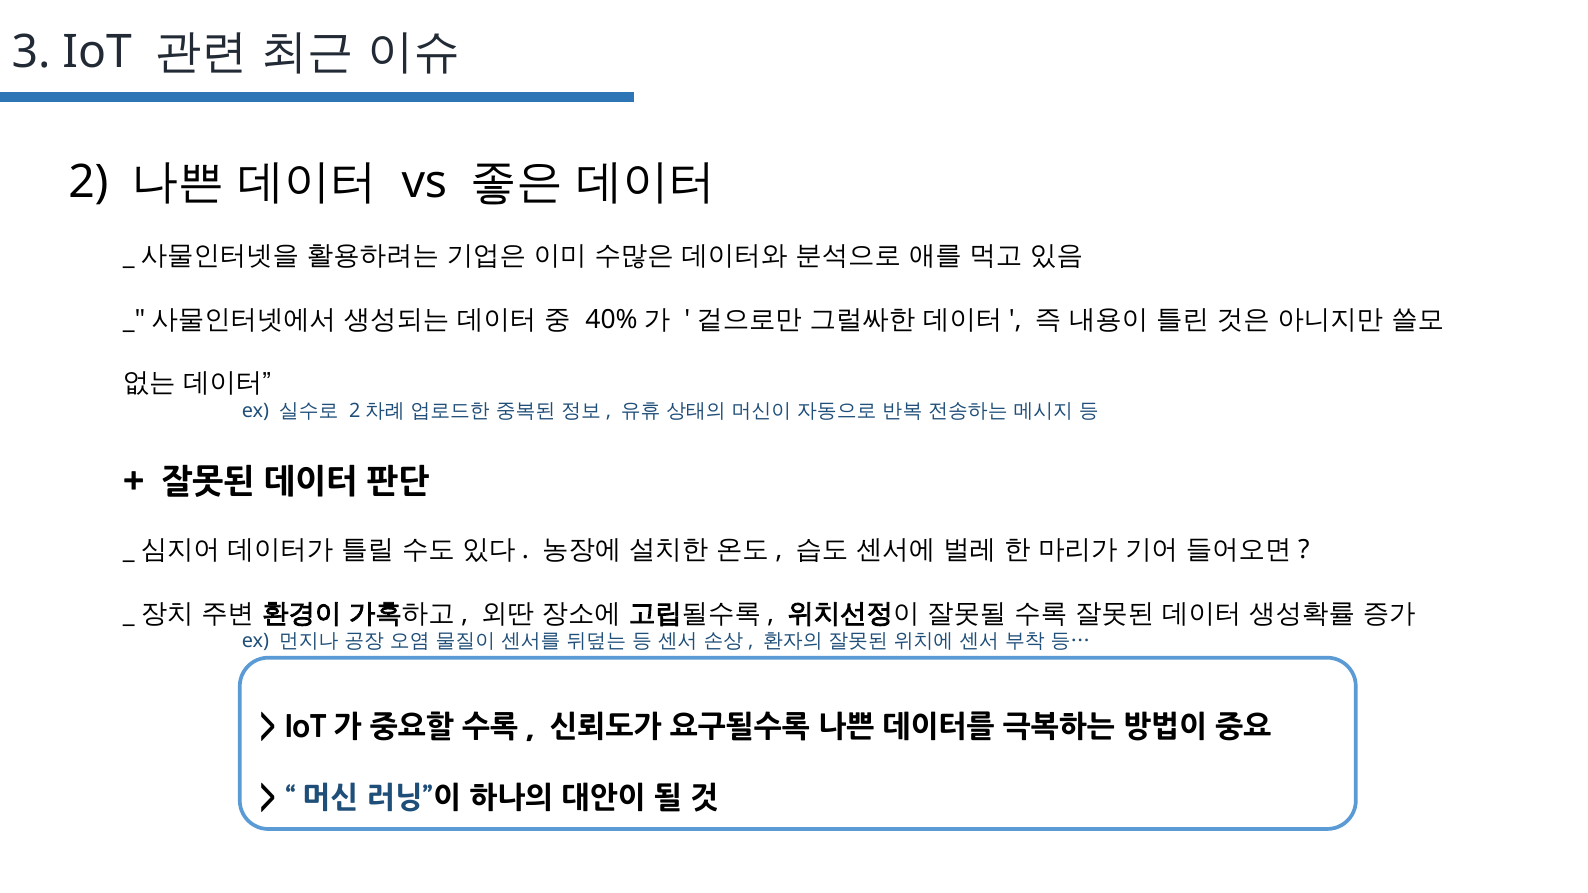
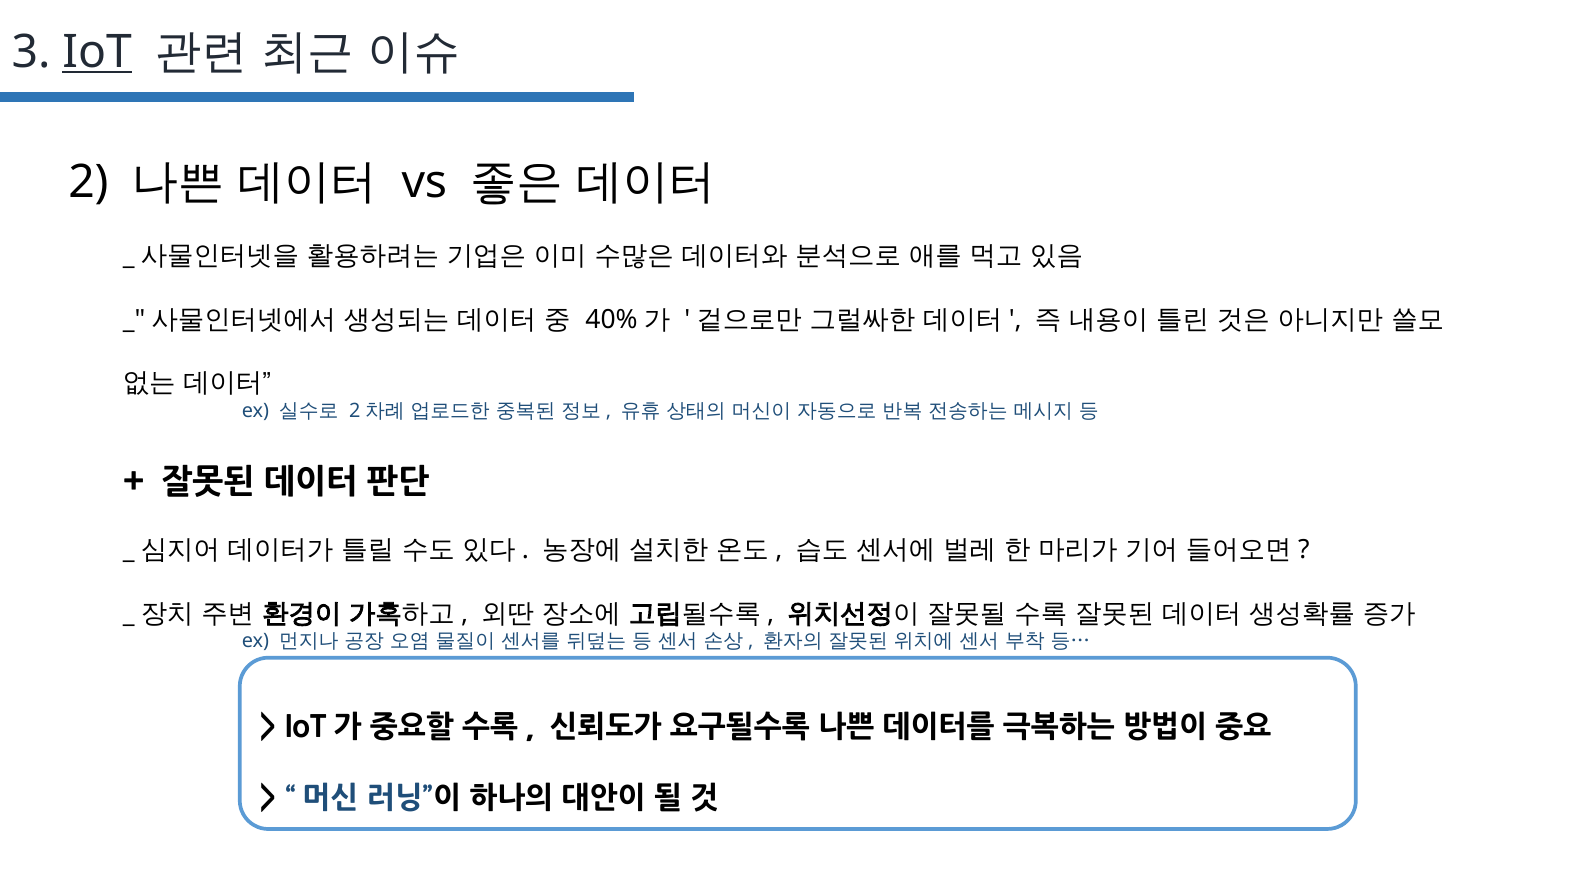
IoT underline: none -> present
